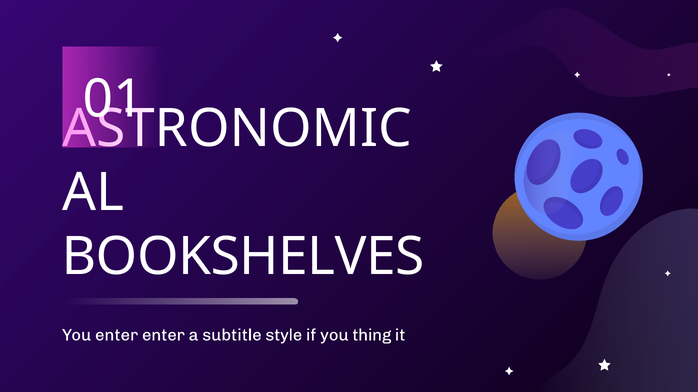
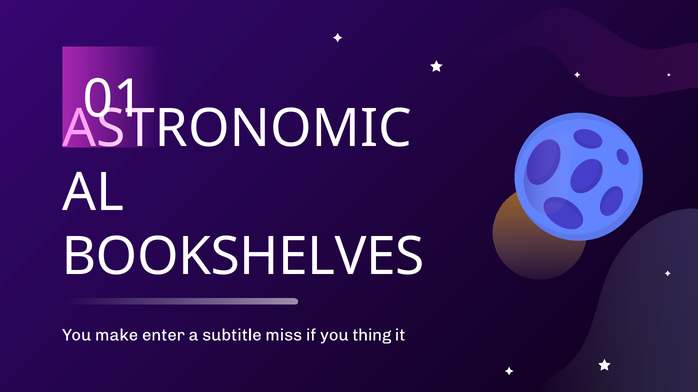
You enter: enter -> make
style: style -> miss
